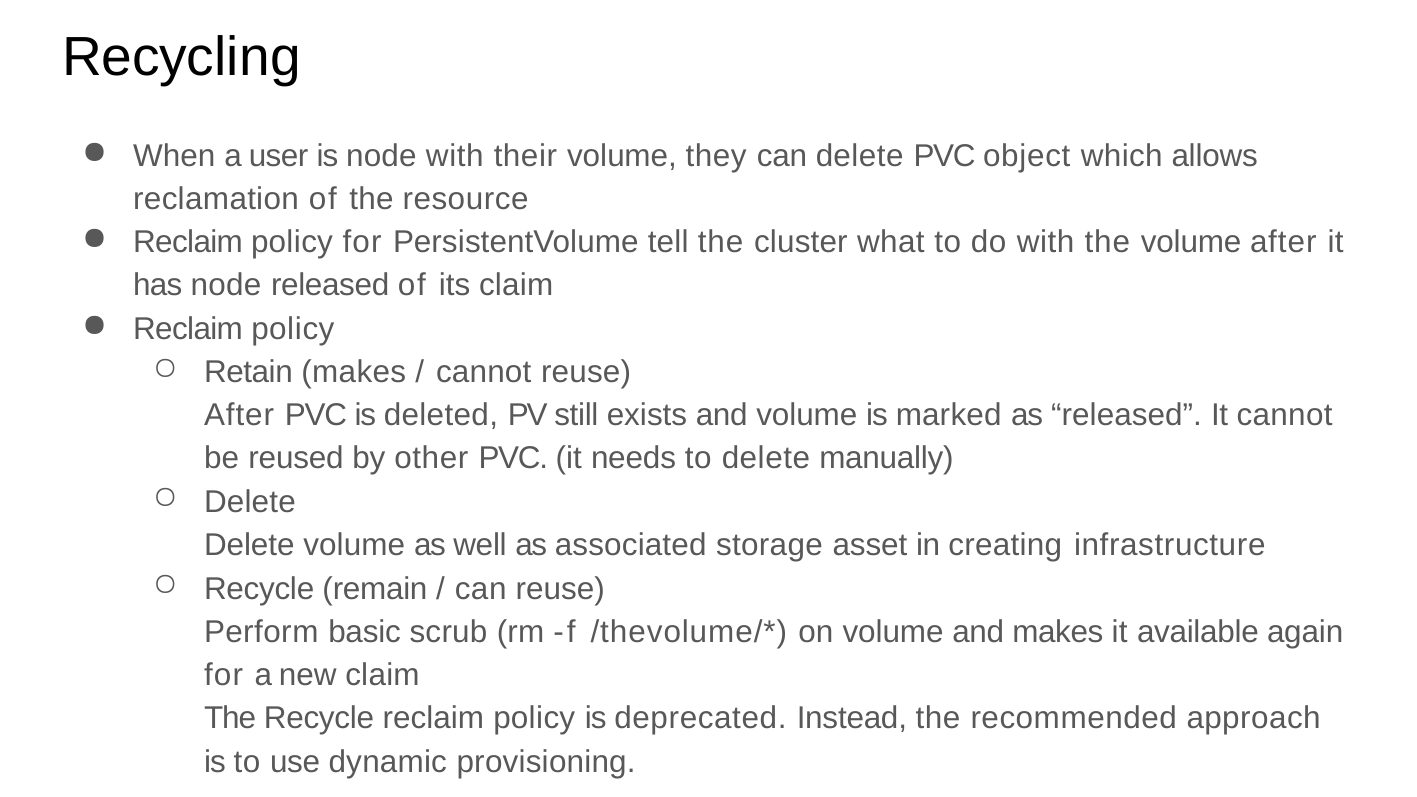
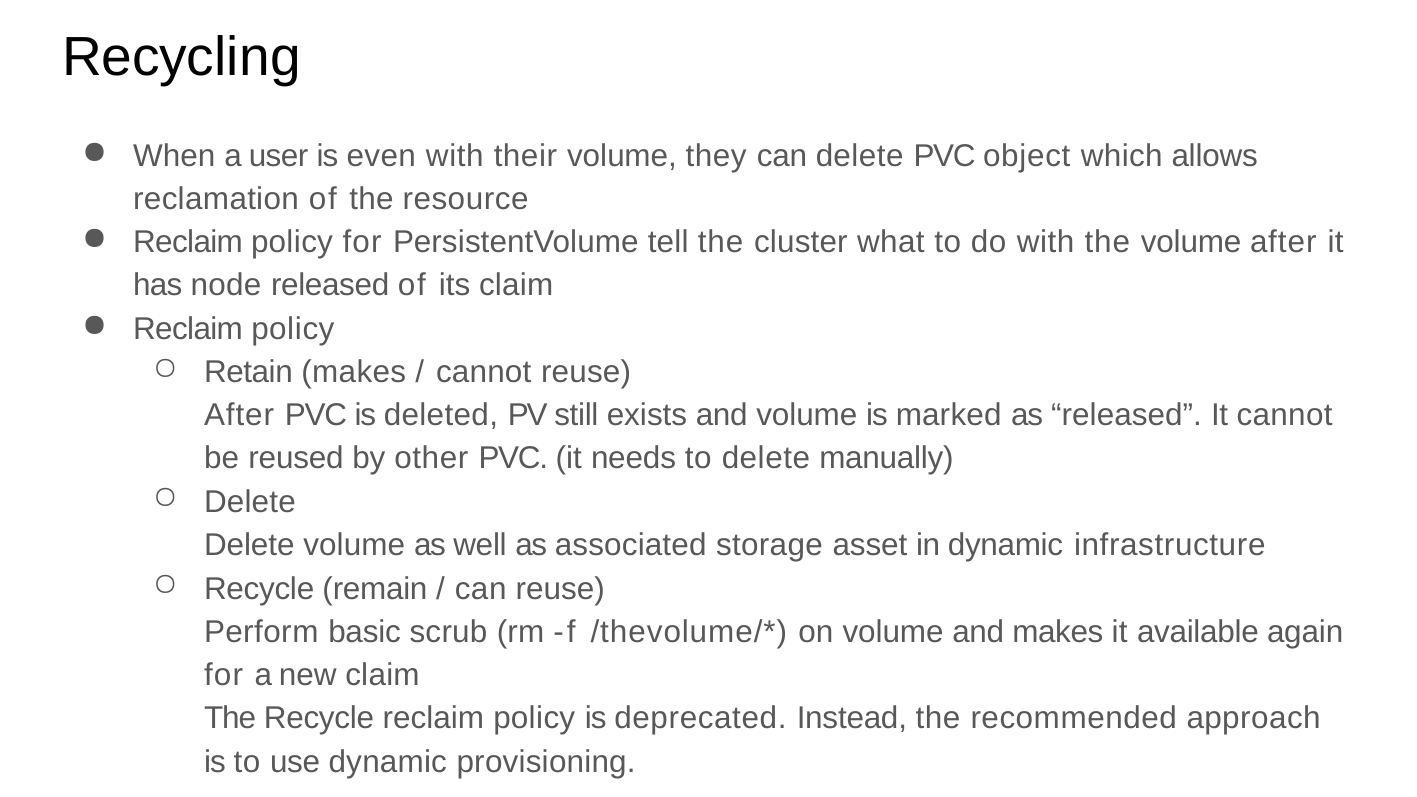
is node: node -> even
in creating: creating -> dynamic
